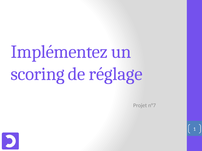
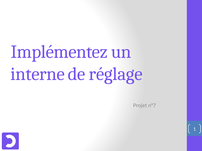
scoring: scoring -> interne
